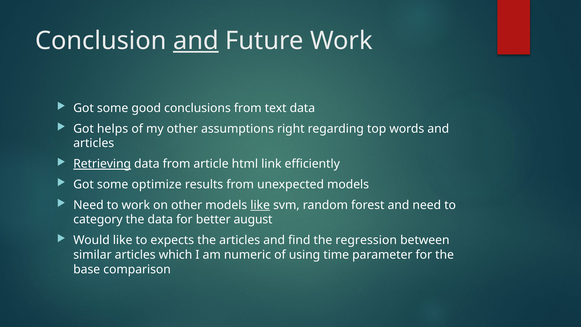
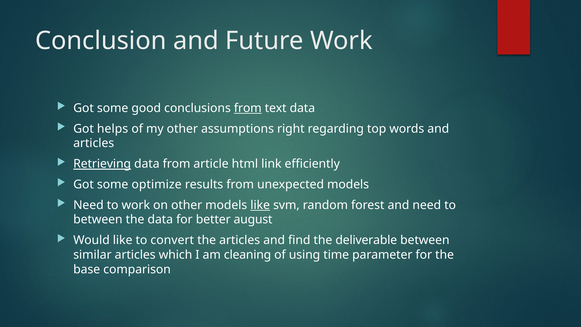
and at (196, 41) underline: present -> none
from at (248, 108) underline: none -> present
category at (98, 220): category -> between
expects: expects -> convert
regression: regression -> deliverable
numeric: numeric -> cleaning
